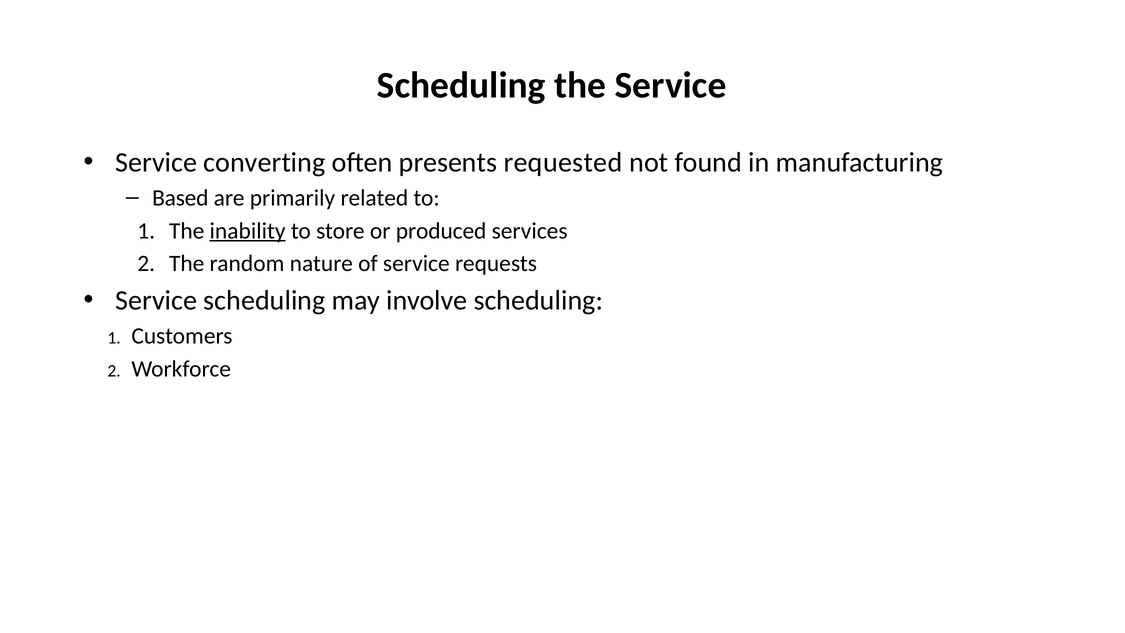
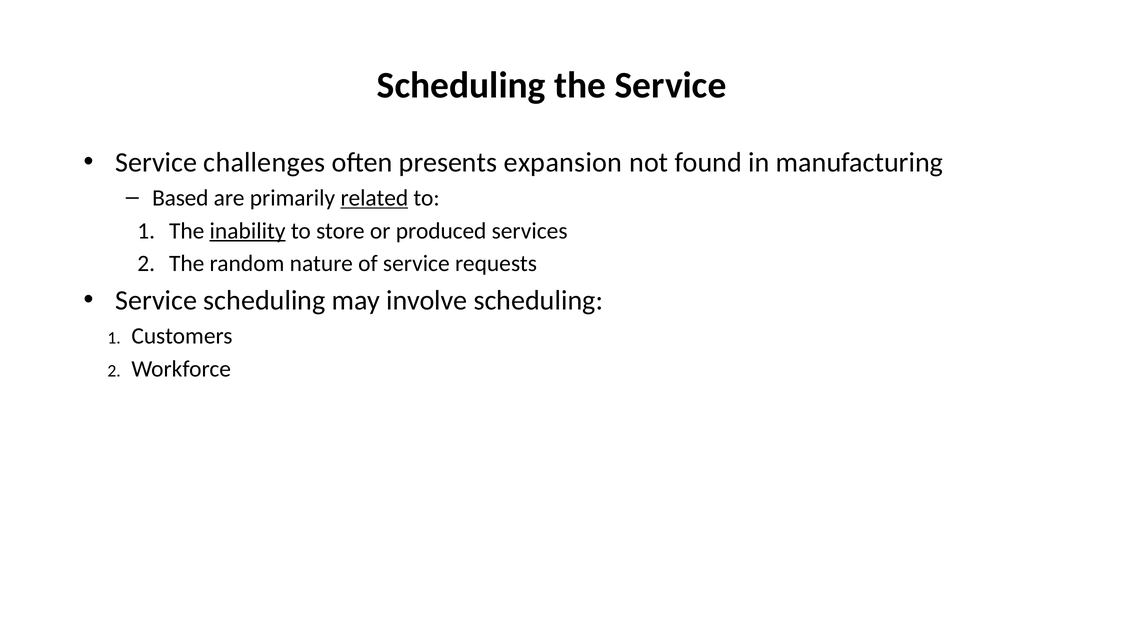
converting: converting -> challenges
requested: requested -> expansion
related underline: none -> present
